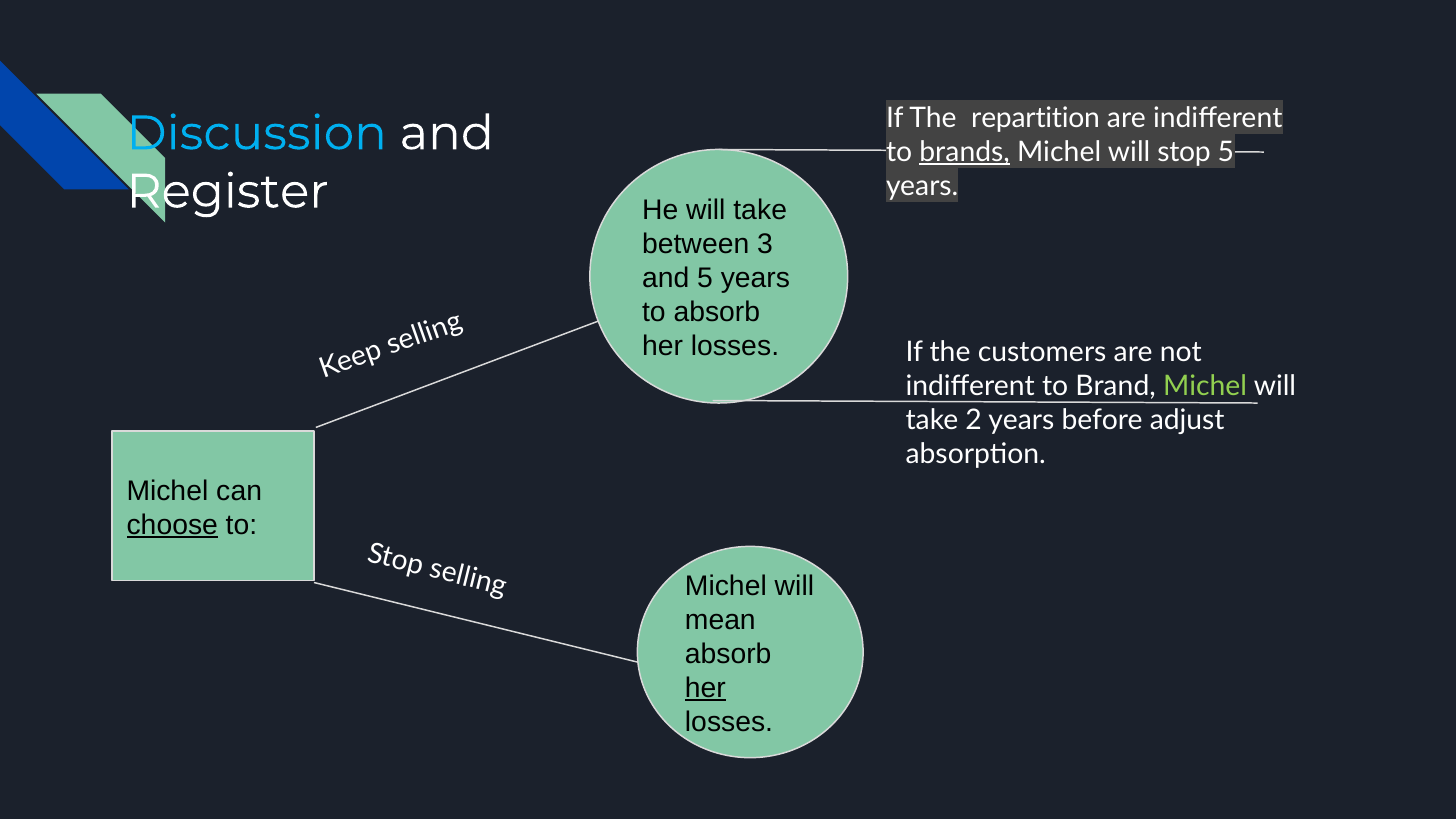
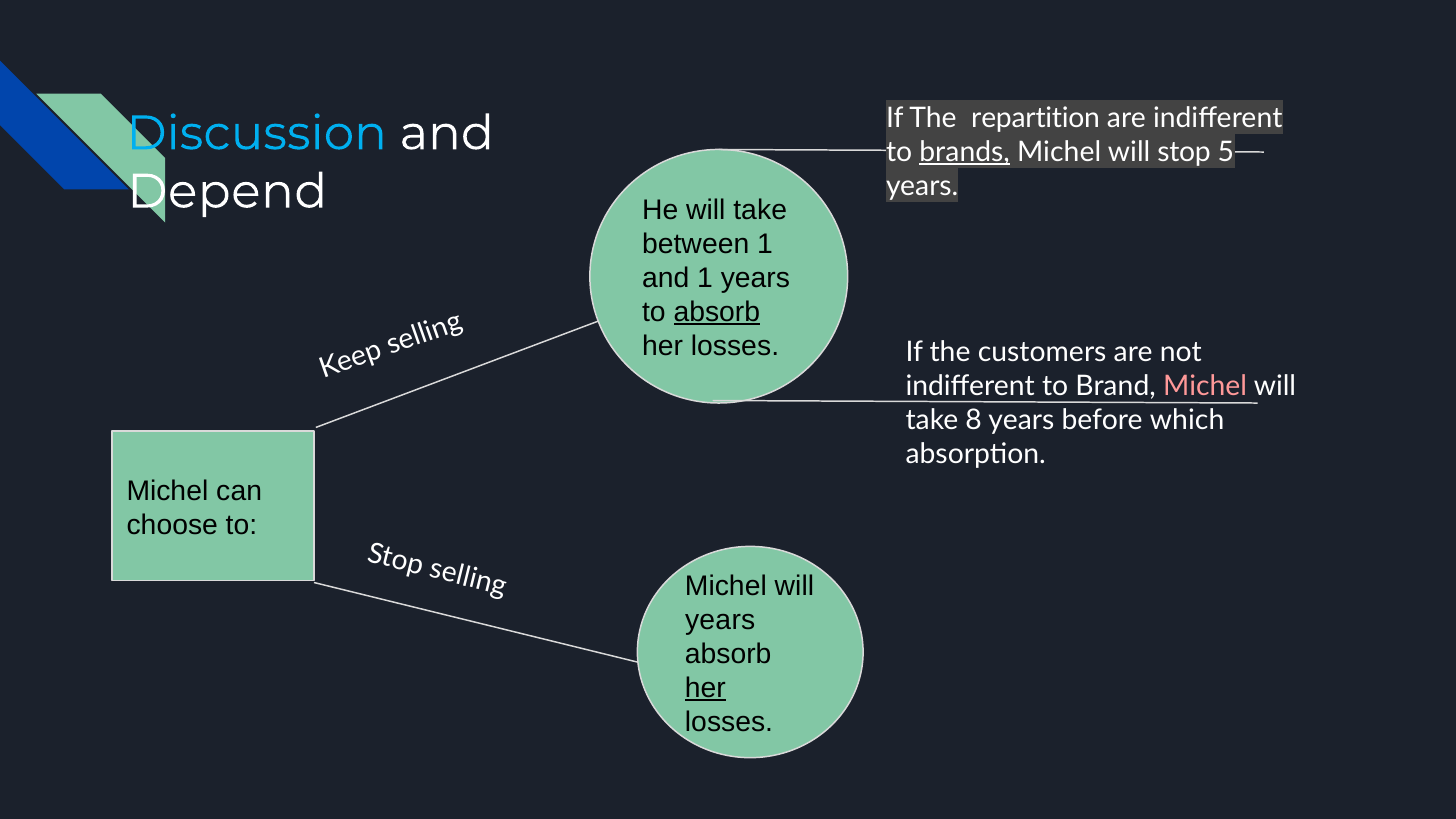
Register: Register -> Depend
between 3: 3 -> 1
and 5: 5 -> 1
absorb at (717, 312) underline: none -> present
Michel at (1205, 386) colour: light green -> pink
2: 2 -> 8
adjust: adjust -> which
choose underline: present -> none
mean at (720, 620): mean -> years
